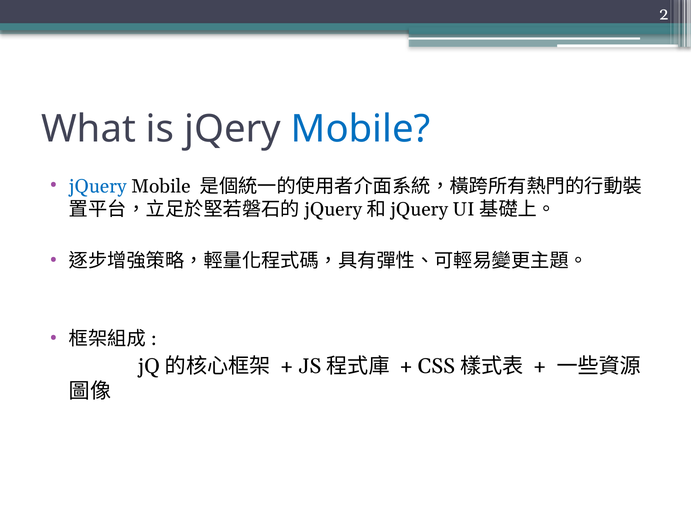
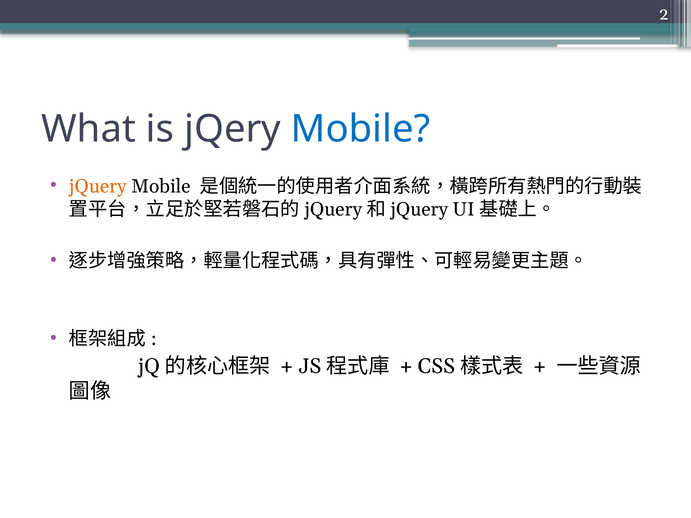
jQuery at (98, 186) colour: blue -> orange
